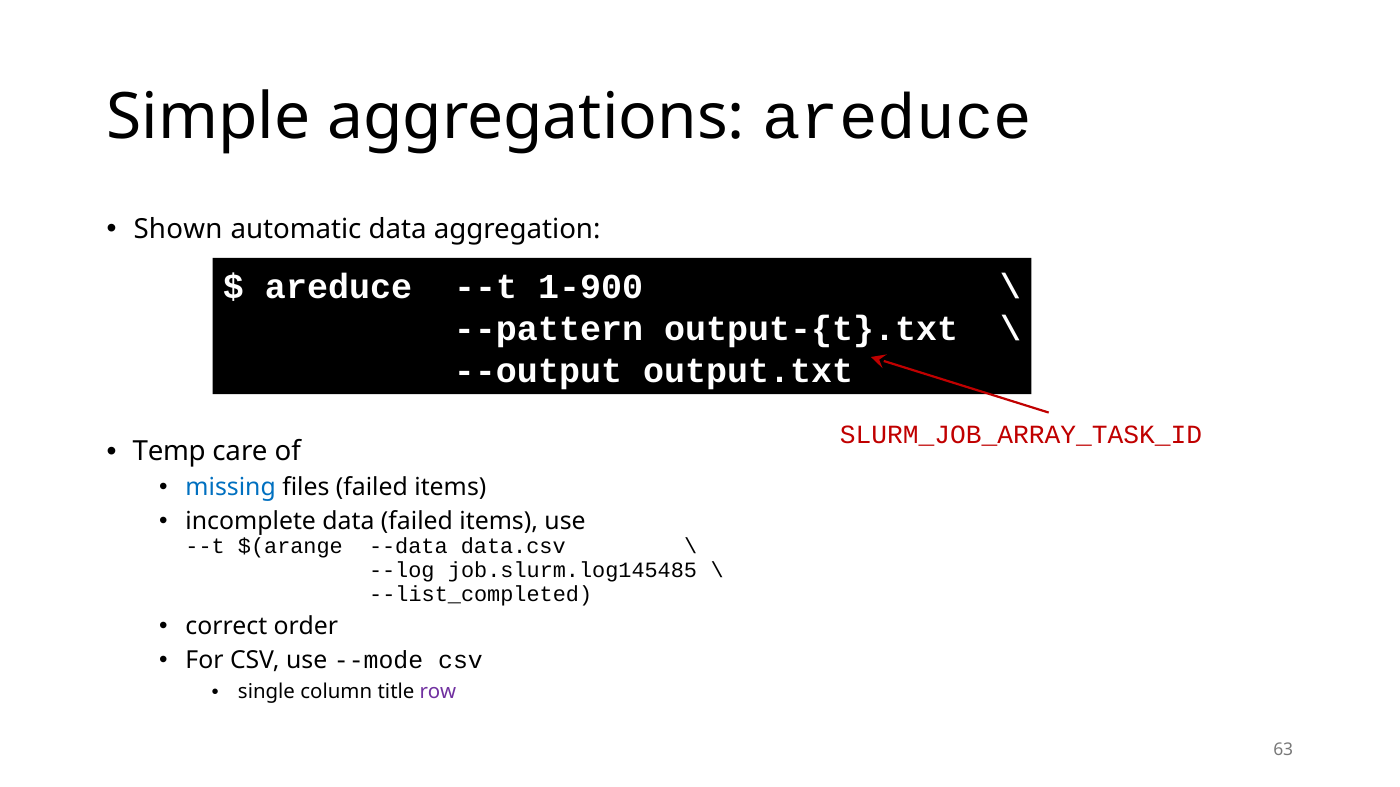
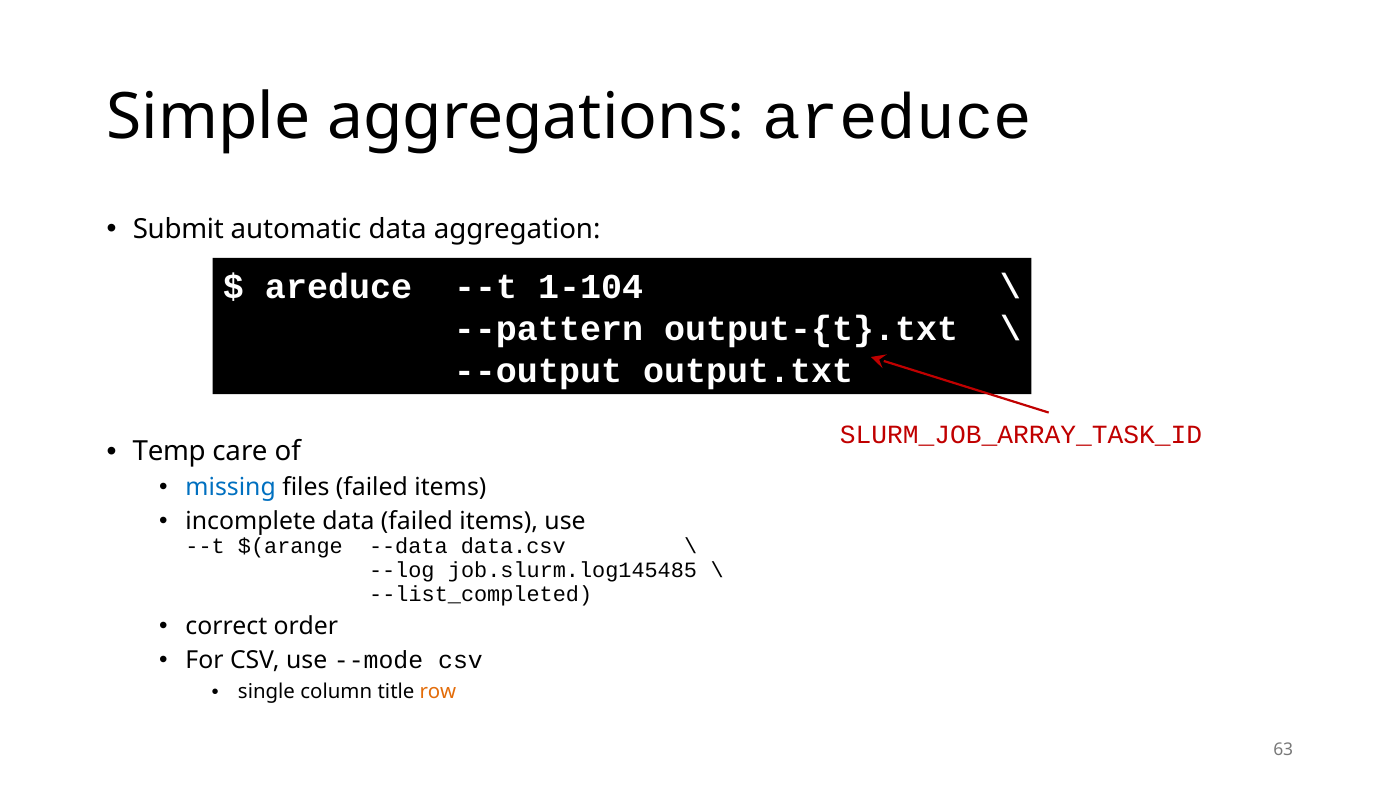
Shown: Shown -> Submit
1-900: 1-900 -> 1-104
row colour: purple -> orange
